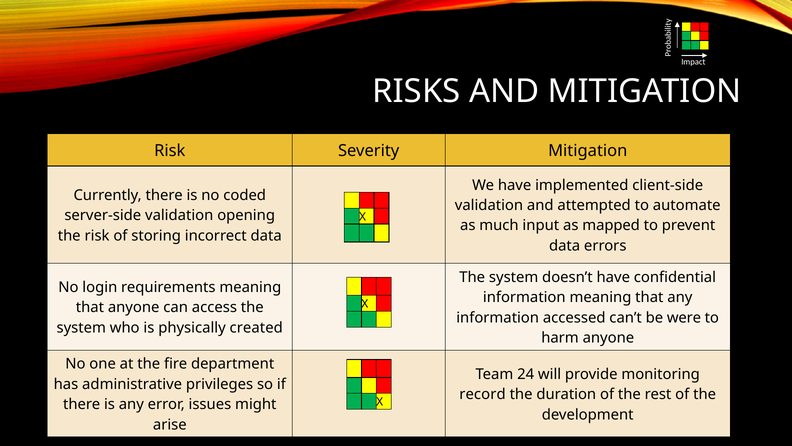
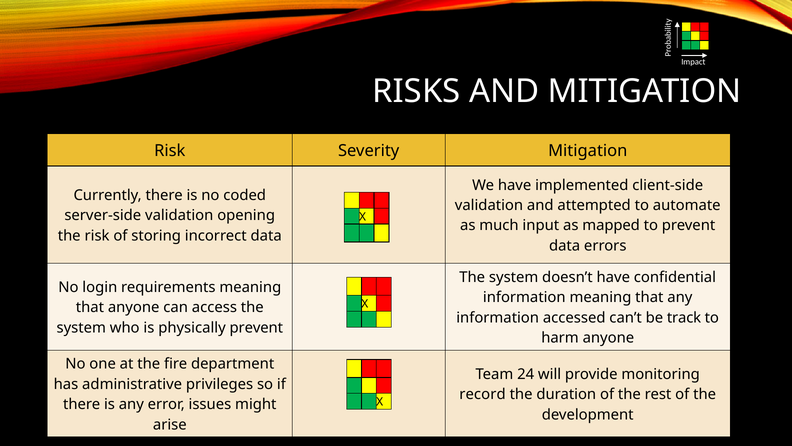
were: were -> track
physically created: created -> prevent
